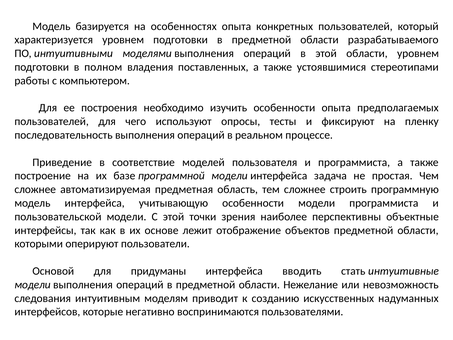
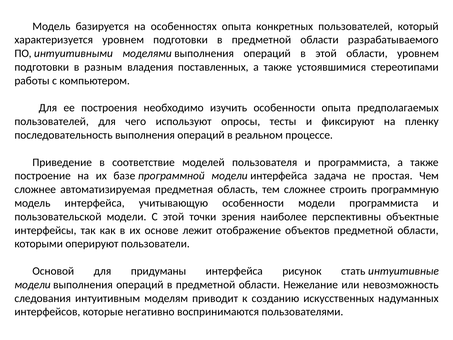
полном: полном -> разным
вводить: вводить -> рисунок
